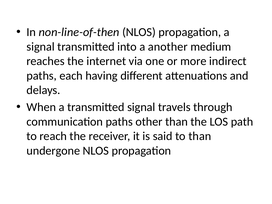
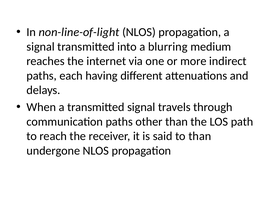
non-line-of-then: non-line-of-then -> non-line-of-light
another: another -> blurring
